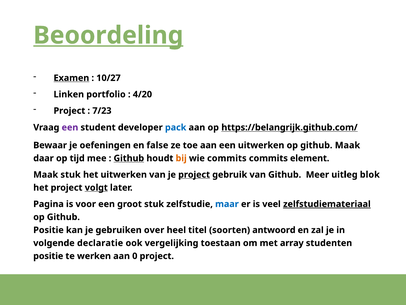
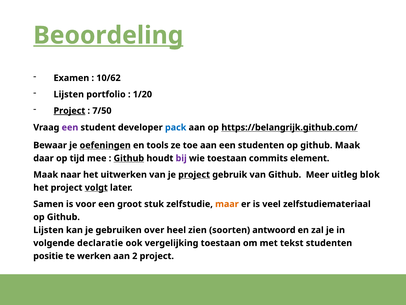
Examen underline: present -> none
10/27: 10/27 -> 10/62
Linken at (69, 94): Linken -> Lijsten
4/20: 4/20 -> 1/20
Project at (69, 111) underline: none -> present
7/23: 7/23 -> 7/50
oefeningen underline: none -> present
false: false -> tools
een uitwerken: uitwerken -> studenten
bij colour: orange -> purple
wie commits: commits -> toestaan
Maak stuk: stuk -> naar
Pagina: Pagina -> Samen
maar colour: blue -> orange
zelfstudiemateriaal underline: present -> none
Positie at (48, 230): Positie -> Lijsten
titel: titel -> zien
array: array -> tekst
0: 0 -> 2
